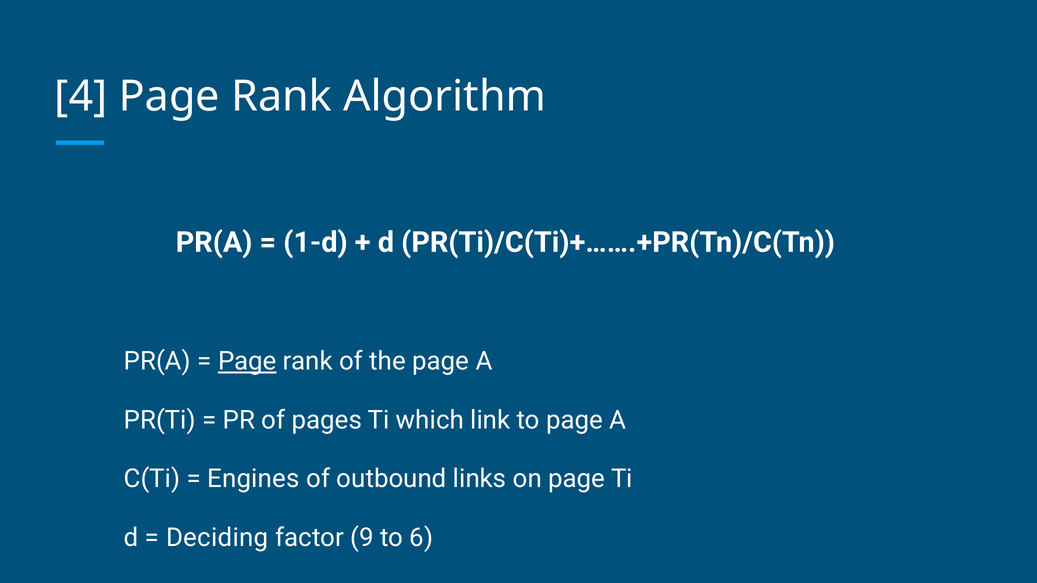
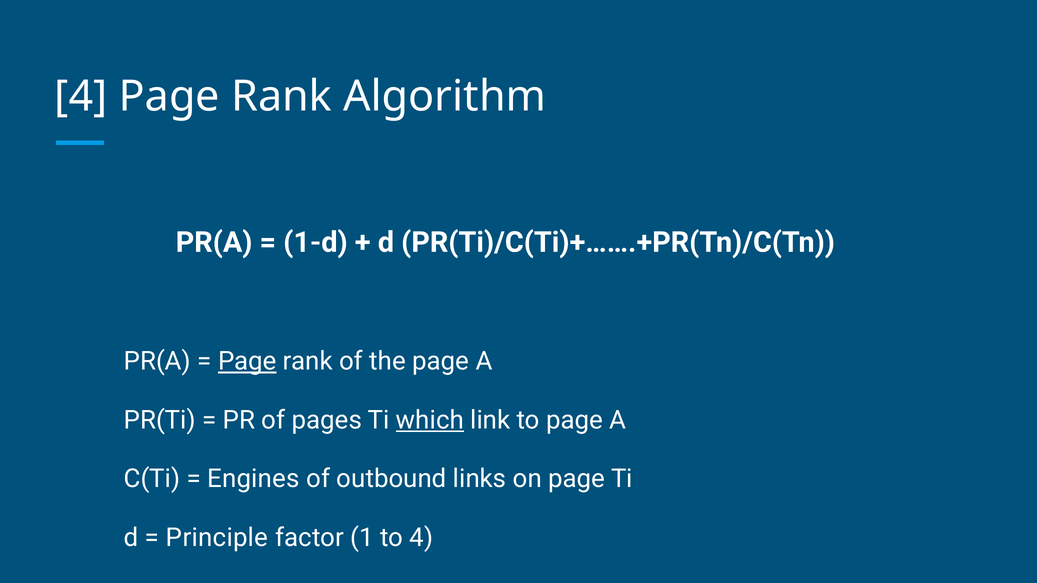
which underline: none -> present
Deciding: Deciding -> Principle
9: 9 -> 1
to 6: 6 -> 4
